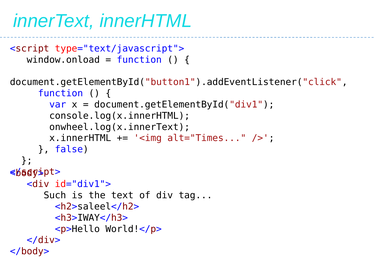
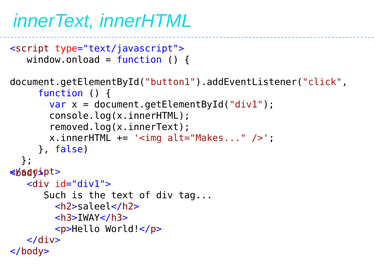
onwheel.log(x.innerText: onwheel.log(x.innerText -> removed.log(x.innerText
alt="Times: alt="Times -> alt="Makes
